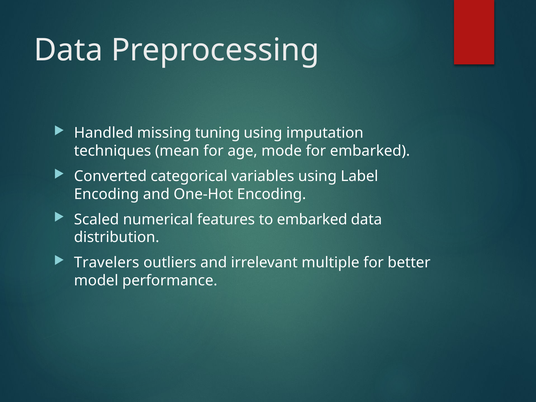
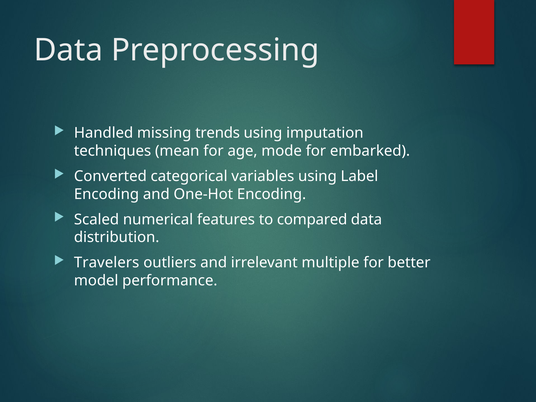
tuning: tuning -> trends
to embarked: embarked -> compared
